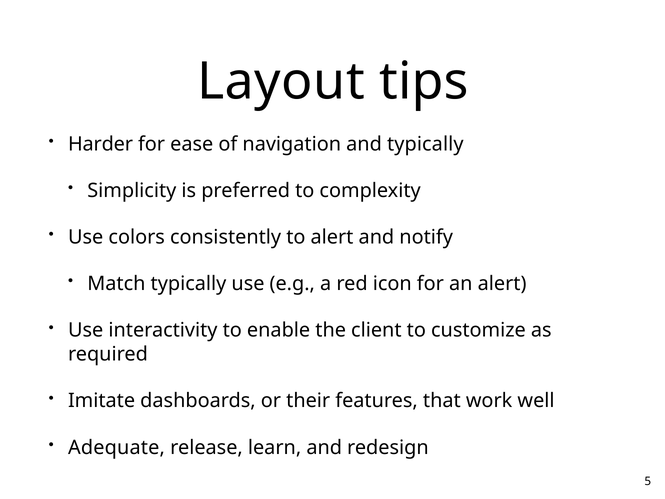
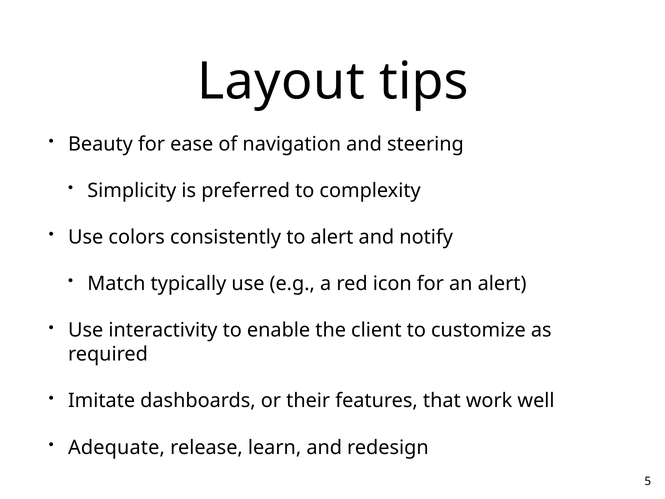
Harder: Harder -> Beauty
and typically: typically -> steering
